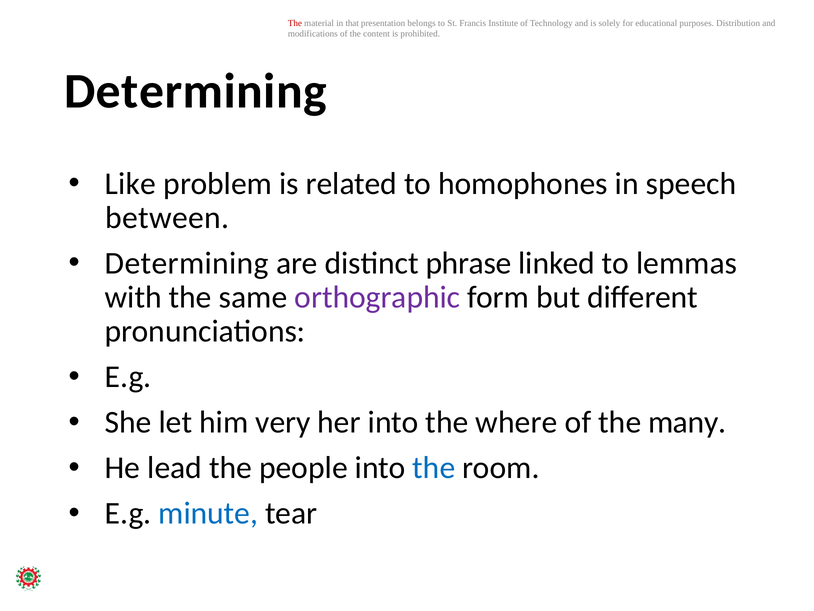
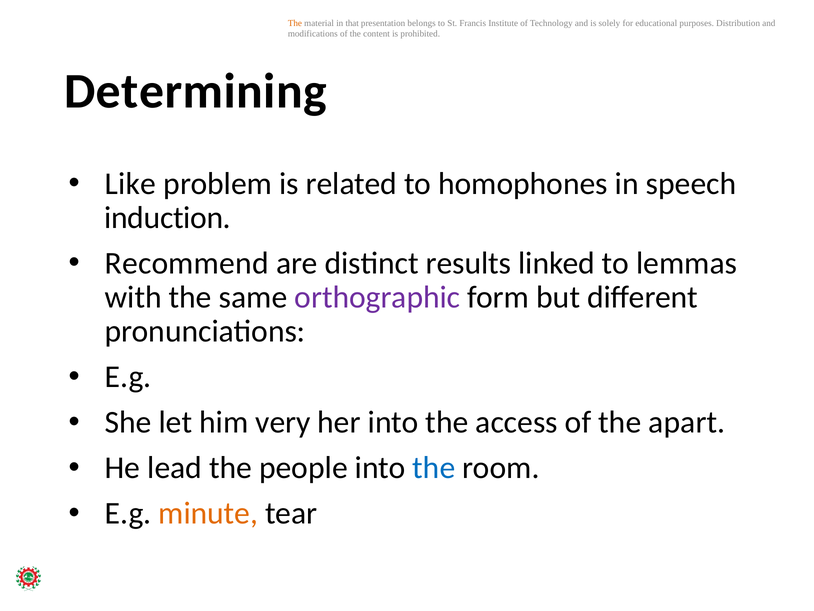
The at (295, 23) colour: red -> orange
between: between -> induction
Determining at (187, 263): Determining -> Recommend
phrase: phrase -> results
where: where -> access
many: many -> apart
minute colour: blue -> orange
